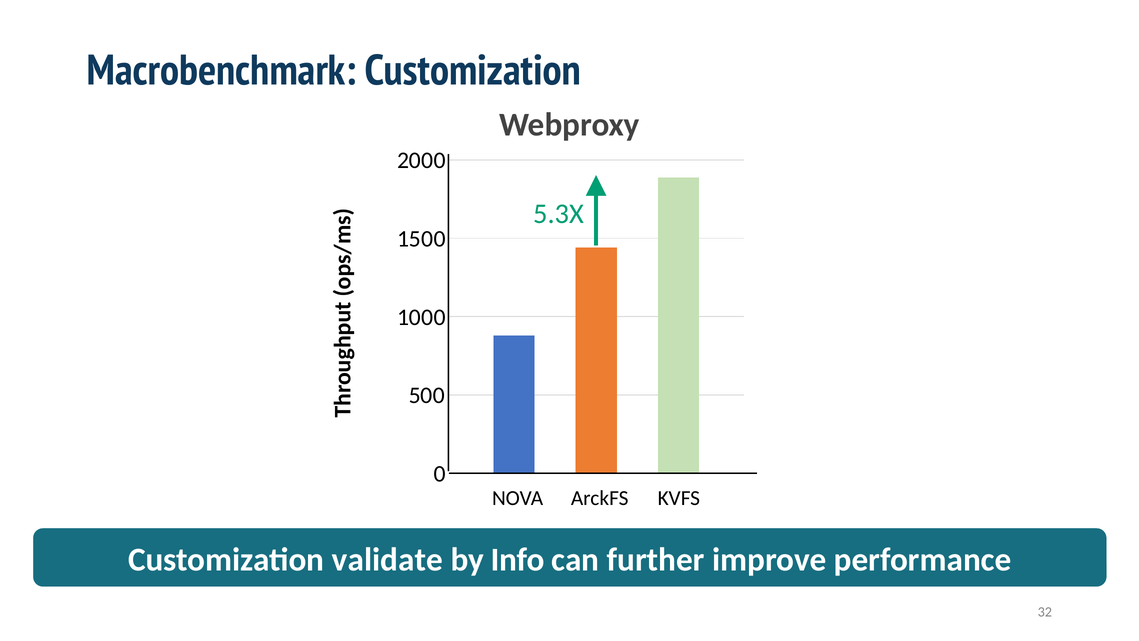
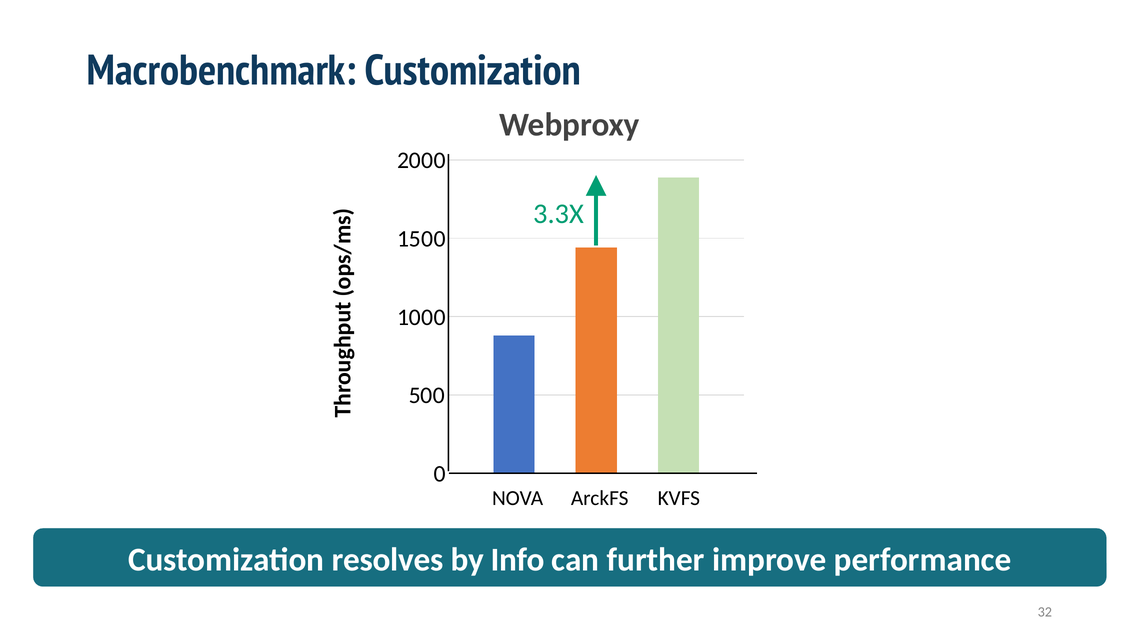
5.3X: 5.3X -> 3.3X
validate: validate -> resolves
